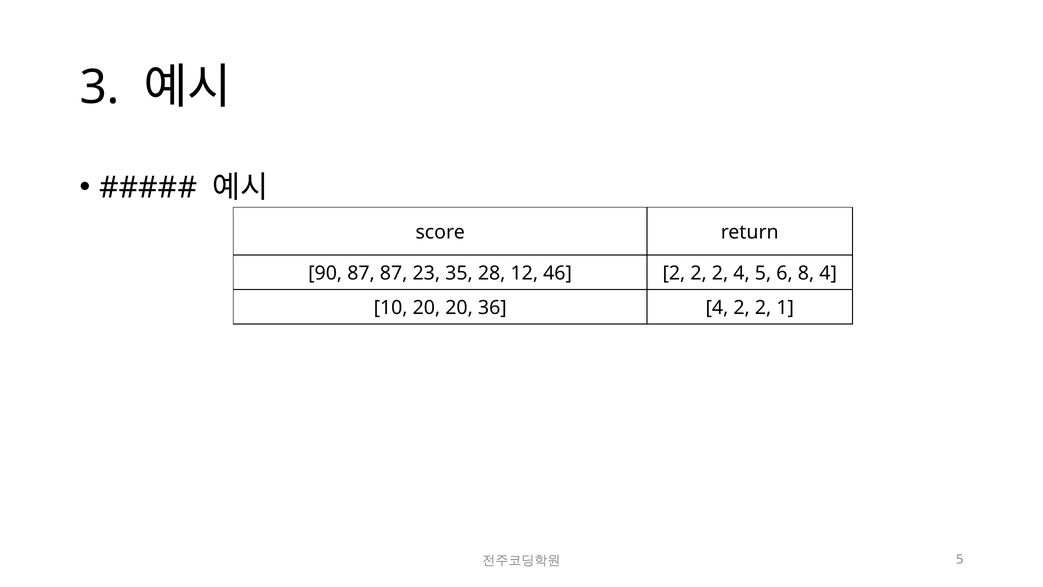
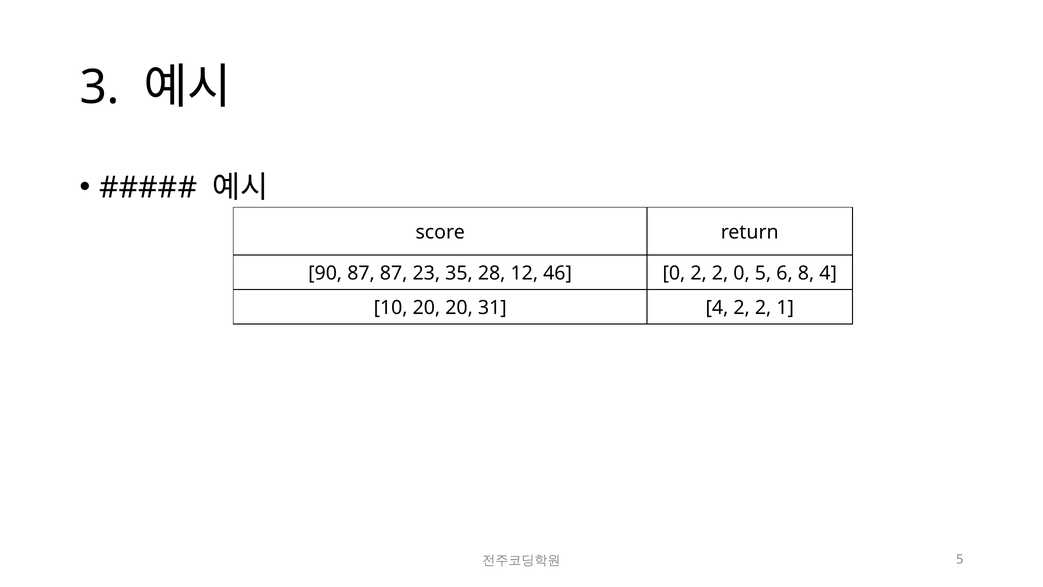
46 2: 2 -> 0
2 4: 4 -> 0
36: 36 -> 31
